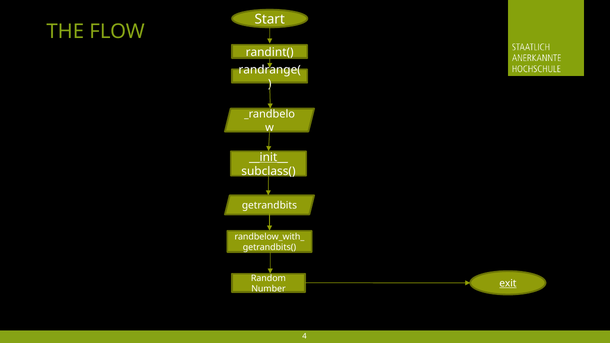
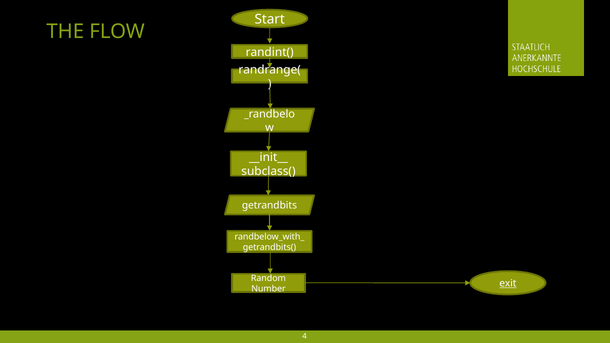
__init__ underline: present -> none
